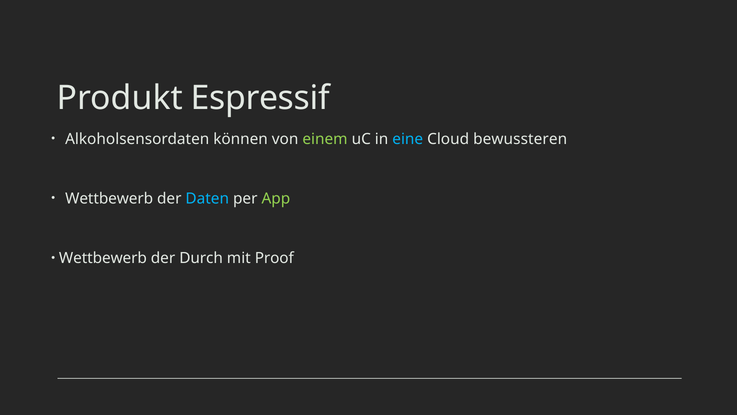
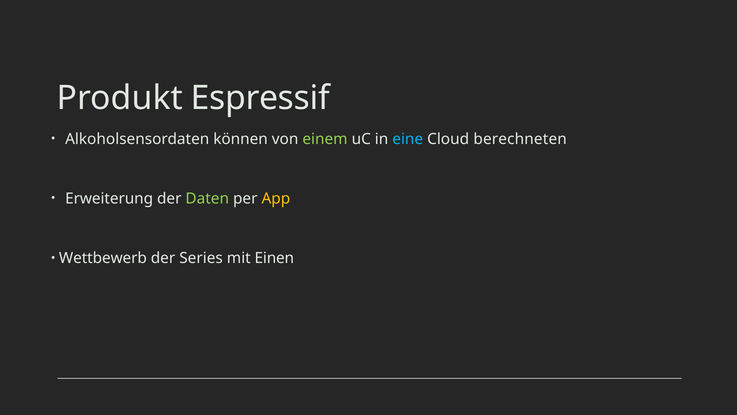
bewussteren: bewussteren -> berechneten
Wettbewerb at (109, 199): Wettbewerb -> Erweiterung
Daten colour: light blue -> light green
App colour: light green -> yellow
Durch: Durch -> Series
Proof: Proof -> Einen
